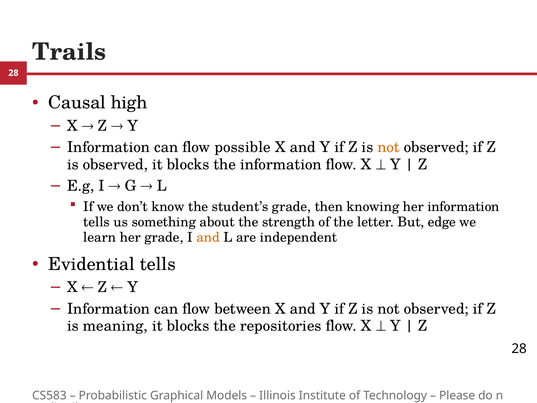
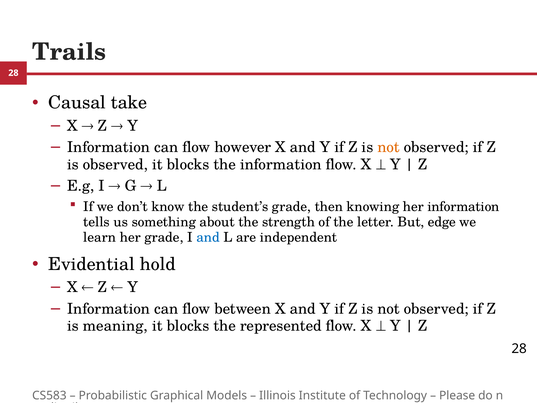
high: high -> take
possible: possible -> however
and at (208, 237) colour: orange -> blue
Evidential tells: tells -> hold
repositories: repositories -> represented
